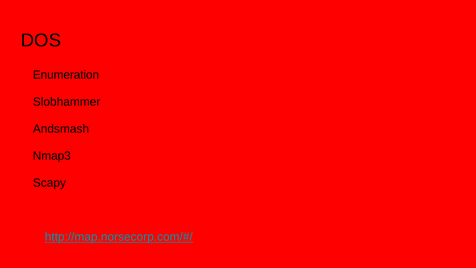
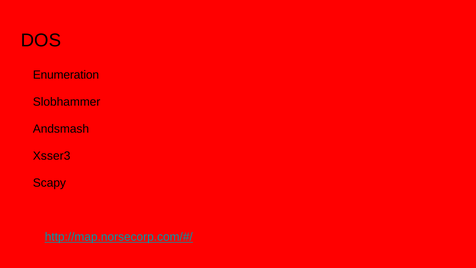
Nmap3: Nmap3 -> Xsser3
